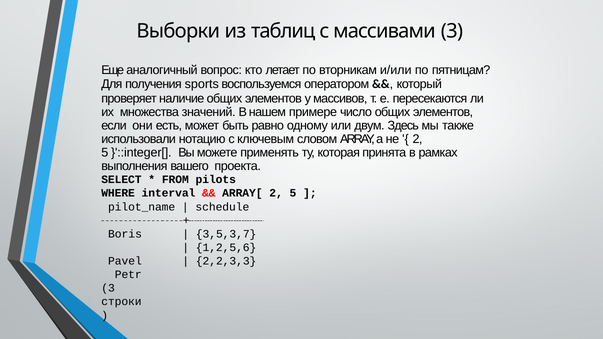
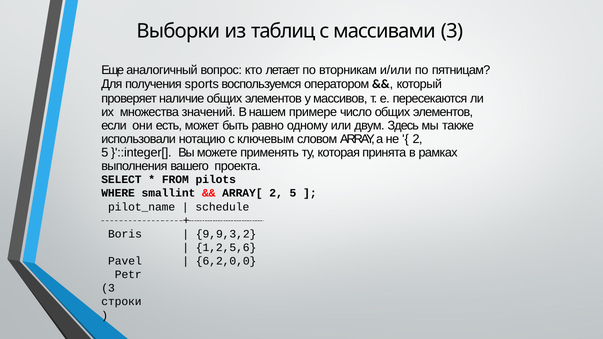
interval: interval -> smallint
3,5,3,7: 3,5,3,7 -> 9,9,3,2
2,2,3,3: 2,2,3,3 -> 6,2,0,0
